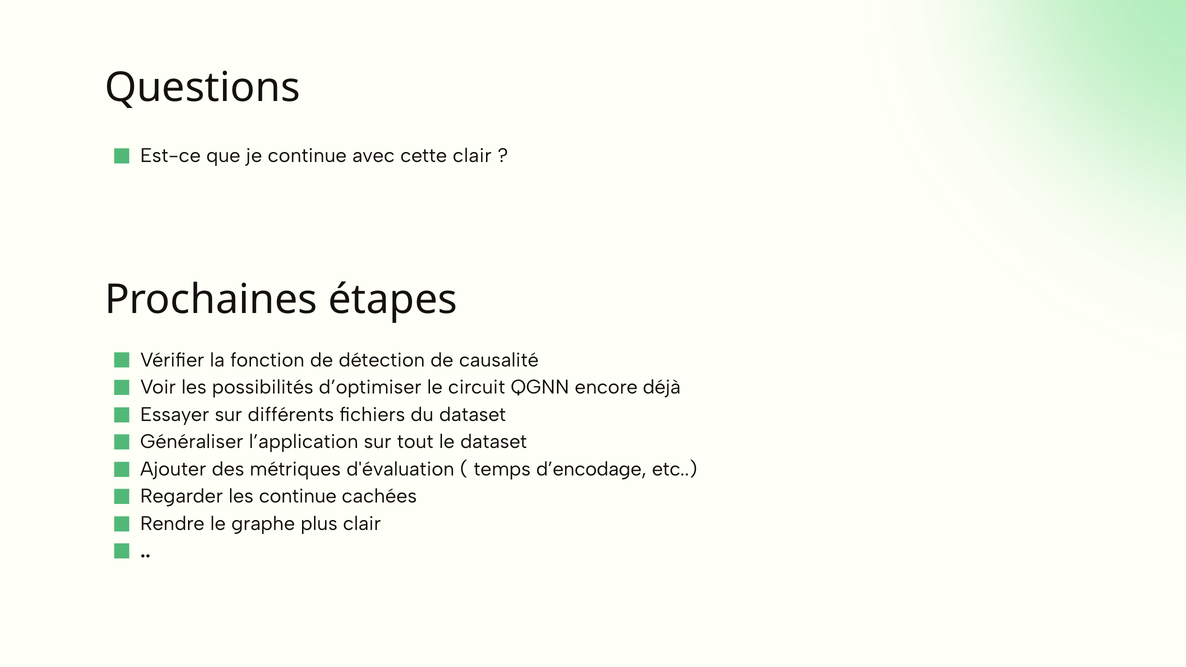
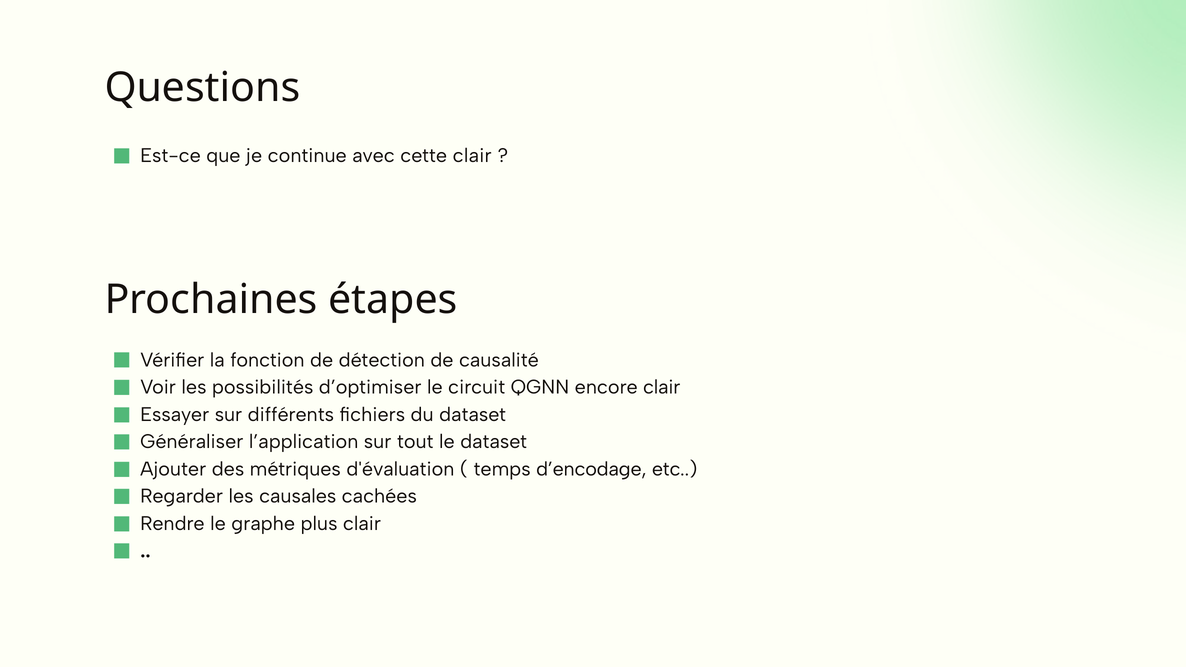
encore déjà: déjà -> clair
les continue: continue -> causales
